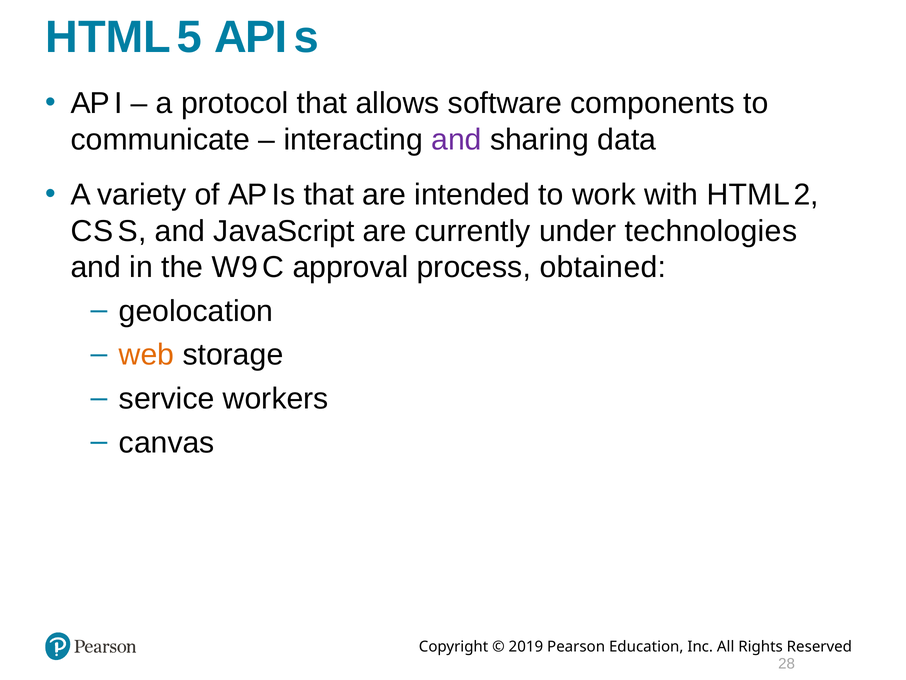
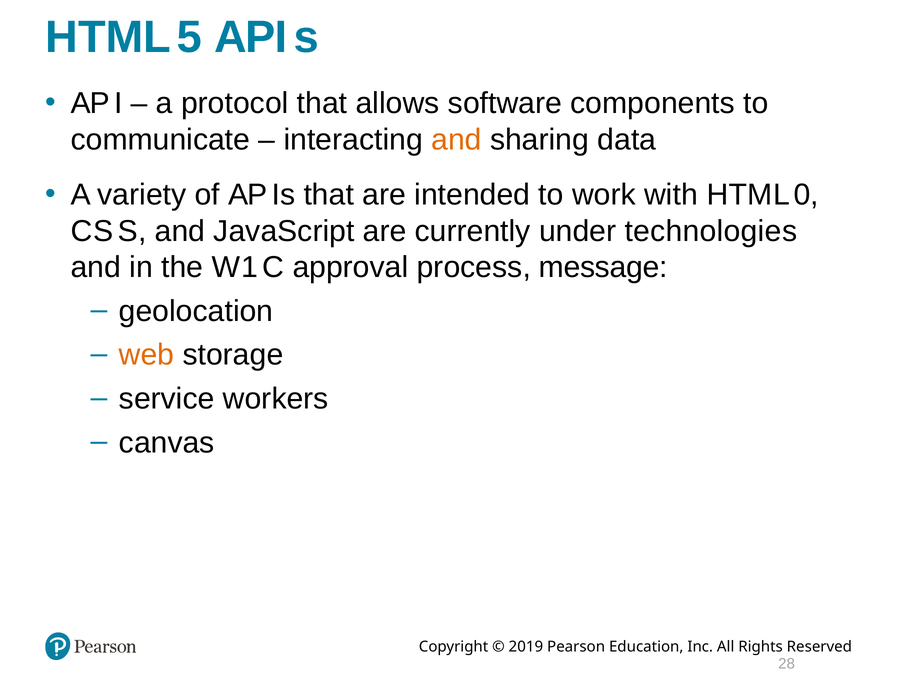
and at (457, 140) colour: purple -> orange
2: 2 -> 0
9: 9 -> 1
obtained: obtained -> message
